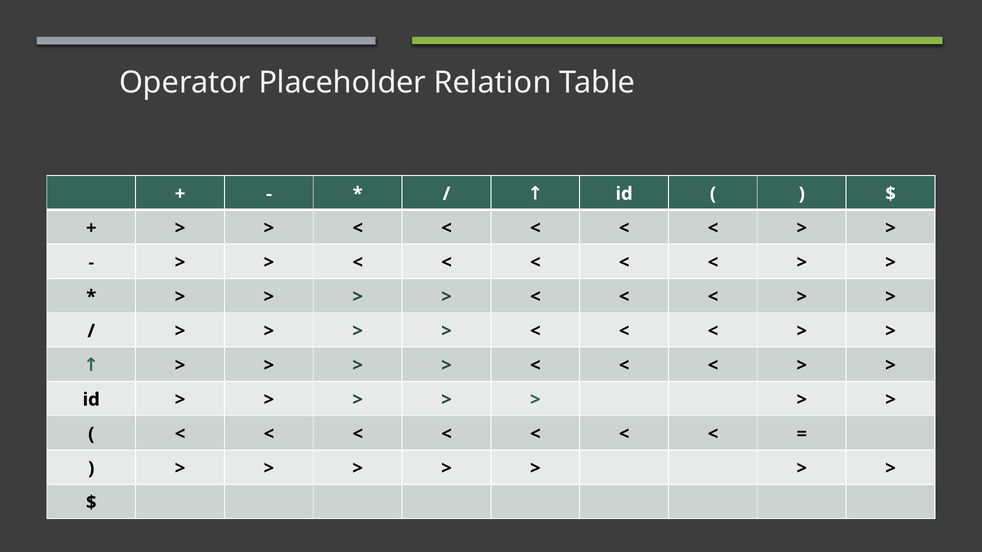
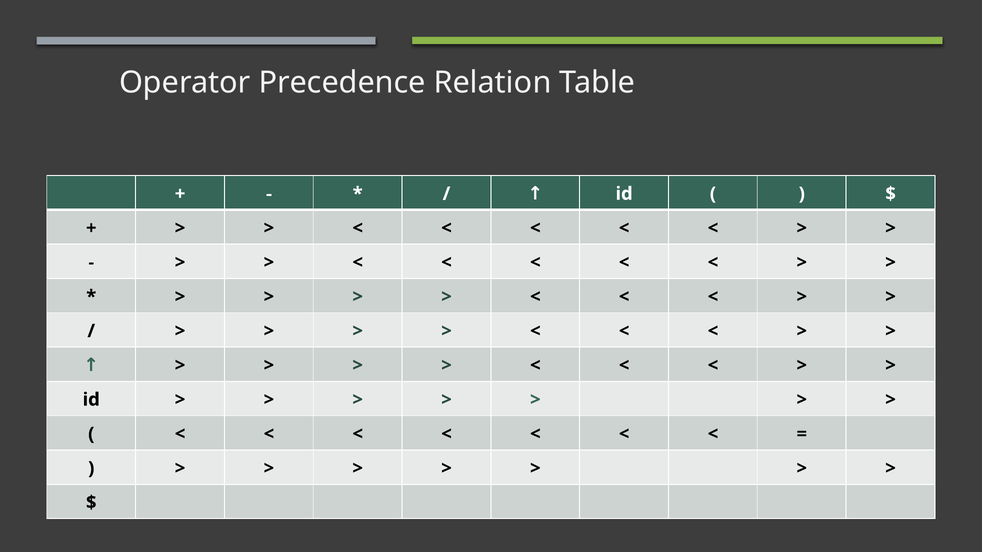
Placeholder: Placeholder -> Precedence
